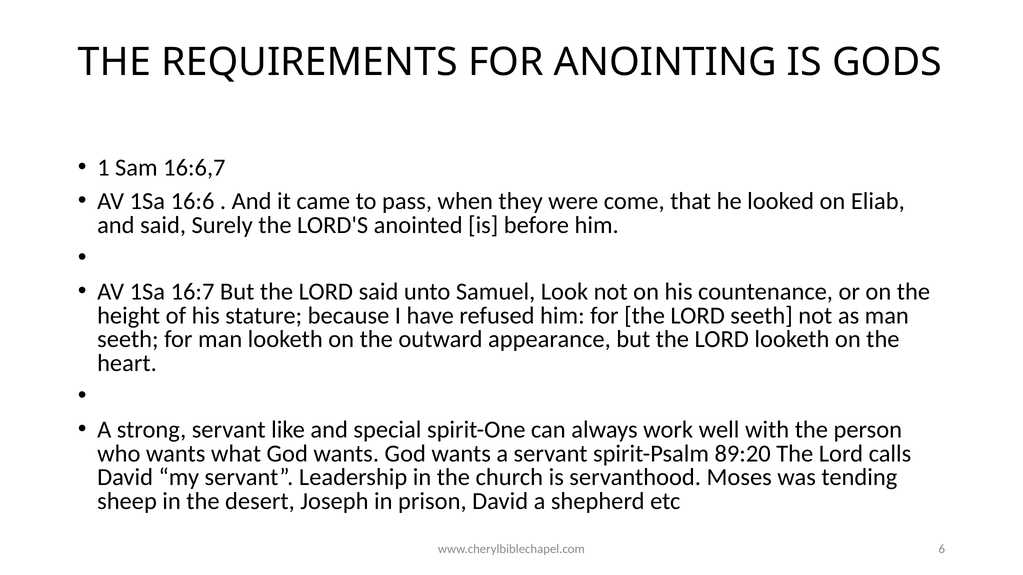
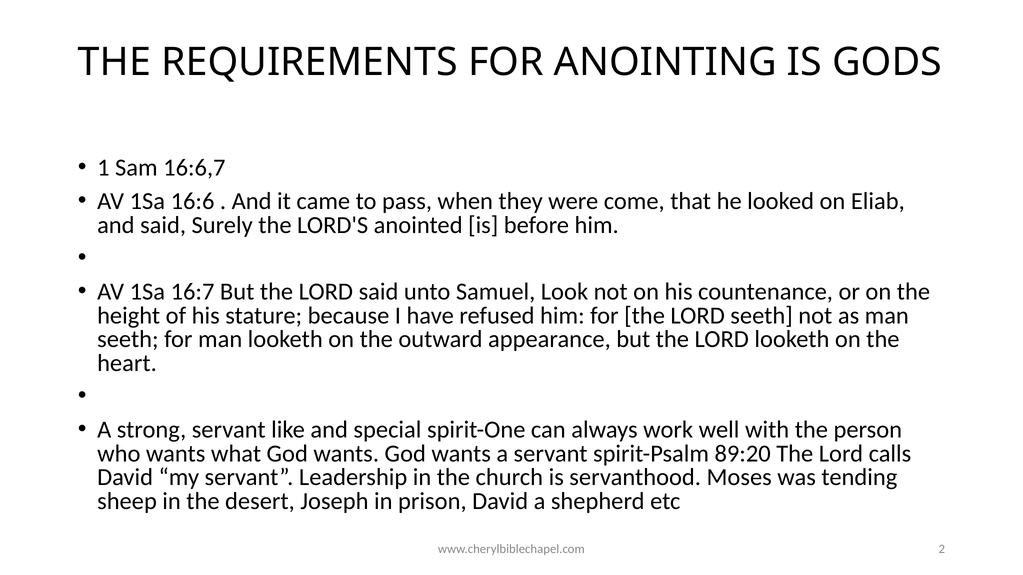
6: 6 -> 2
